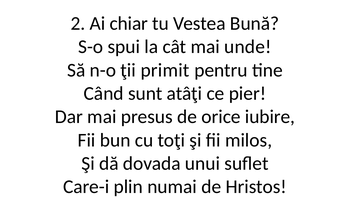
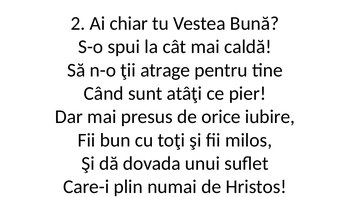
unde: unde -> caldă
primit: primit -> atrage
